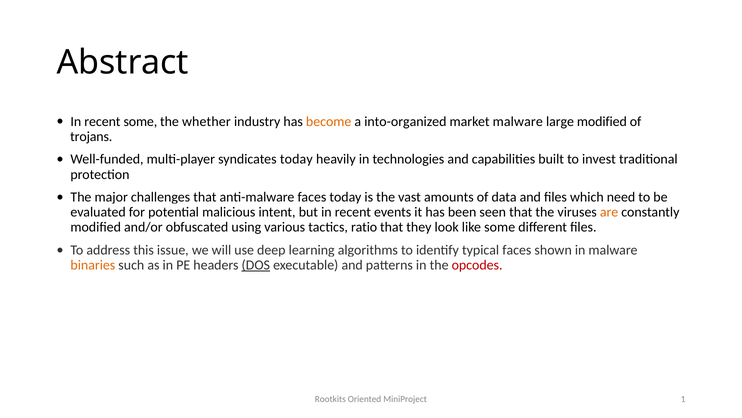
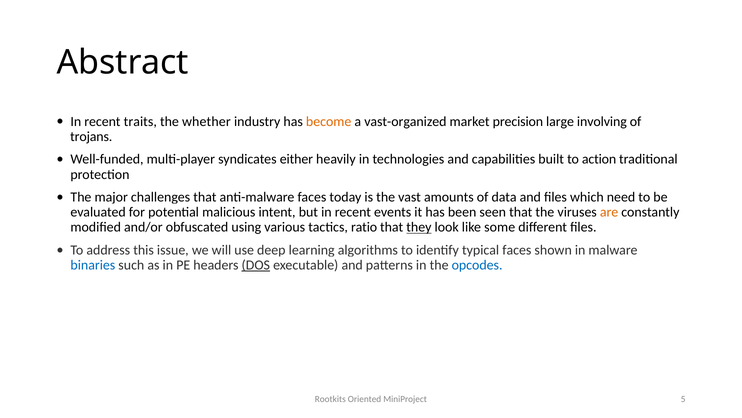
some at (140, 121): some -> traits
into-organized: into-organized -> vast-organized
market malware: malware -> precision
large modified: modified -> involving
syndicates today: today -> either
invest: invest -> action
they underline: none -> present
binaries colour: orange -> blue
opcodes colour: red -> blue
1: 1 -> 5
